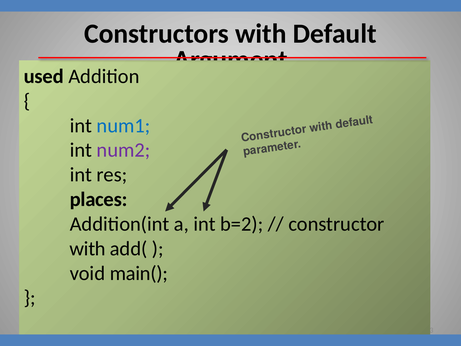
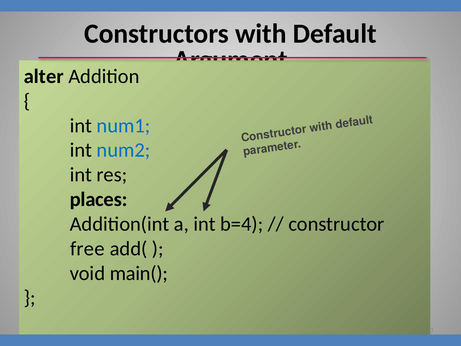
used: used -> alter
num2 colour: purple -> blue
b=2: b=2 -> b=4
with at (88, 248): with -> free
